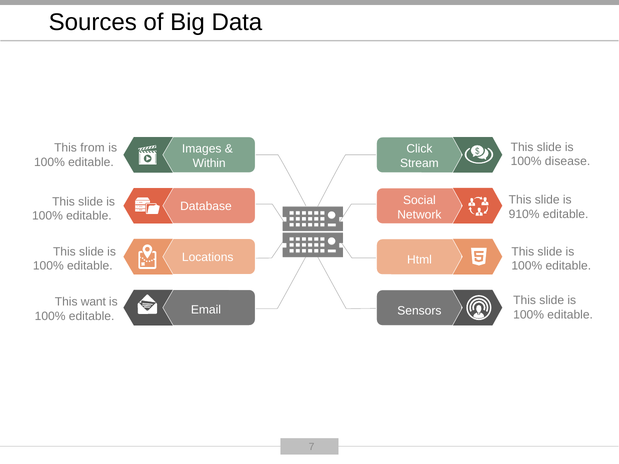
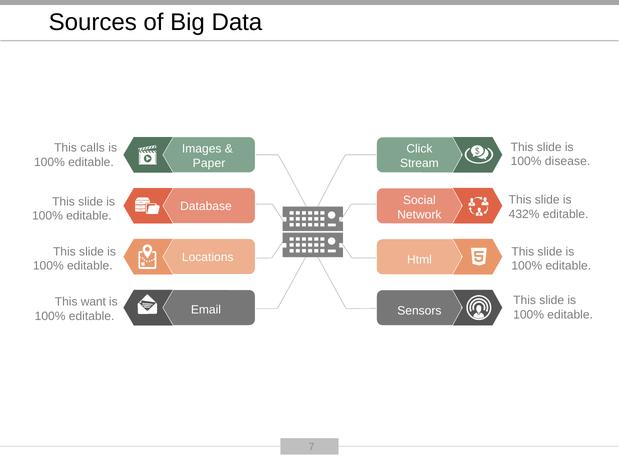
from: from -> calls
Within: Within -> Paper
910%: 910% -> 432%
